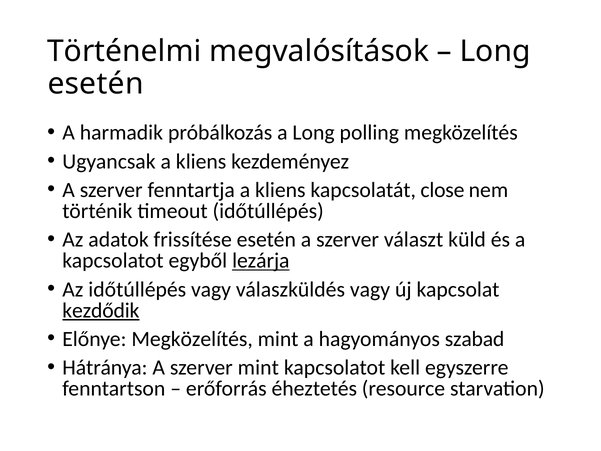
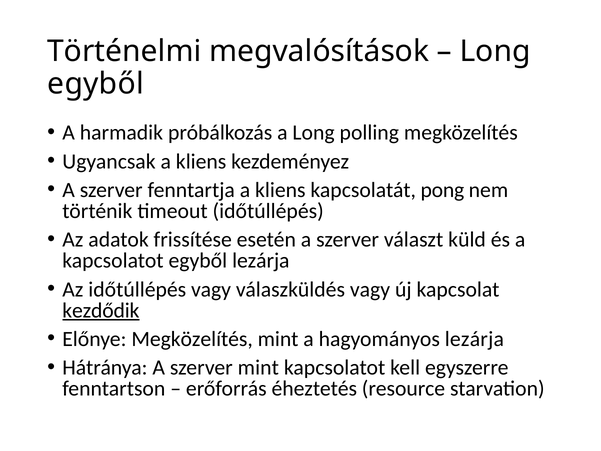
esetén at (96, 84): esetén -> egyből
close: close -> pong
lezárja at (261, 261) underline: present -> none
hagyományos szabad: szabad -> lezárja
